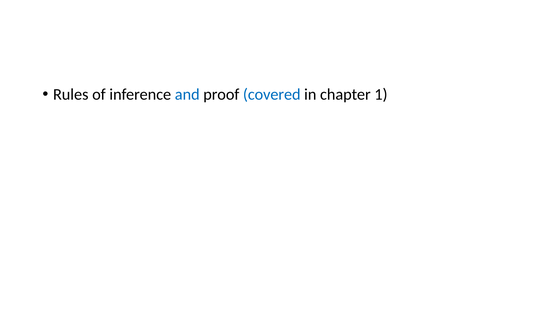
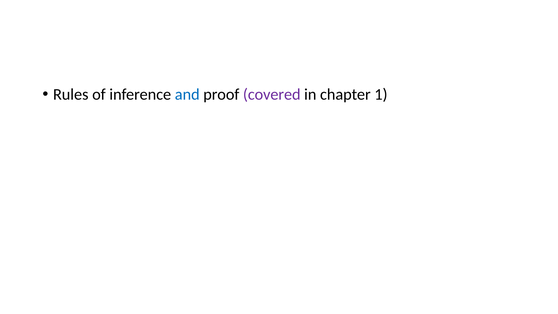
covered colour: blue -> purple
